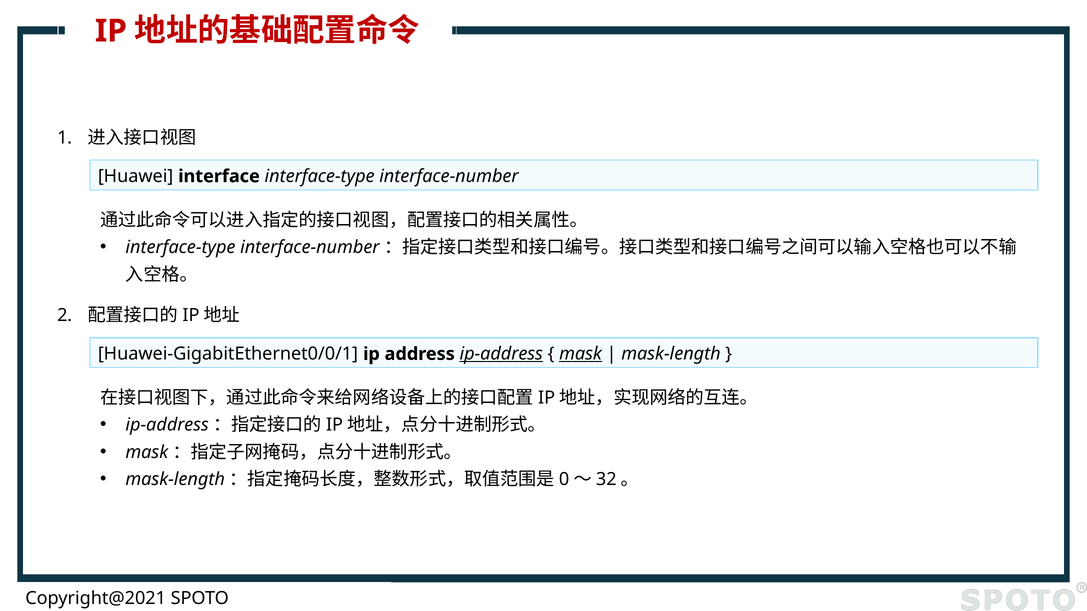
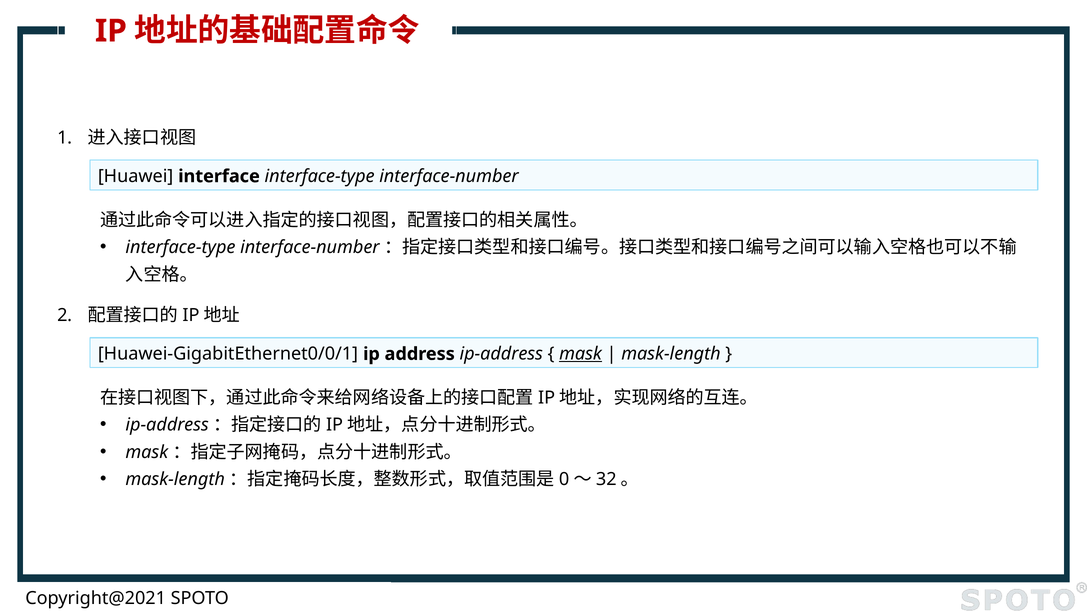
ip-address underline: present -> none
